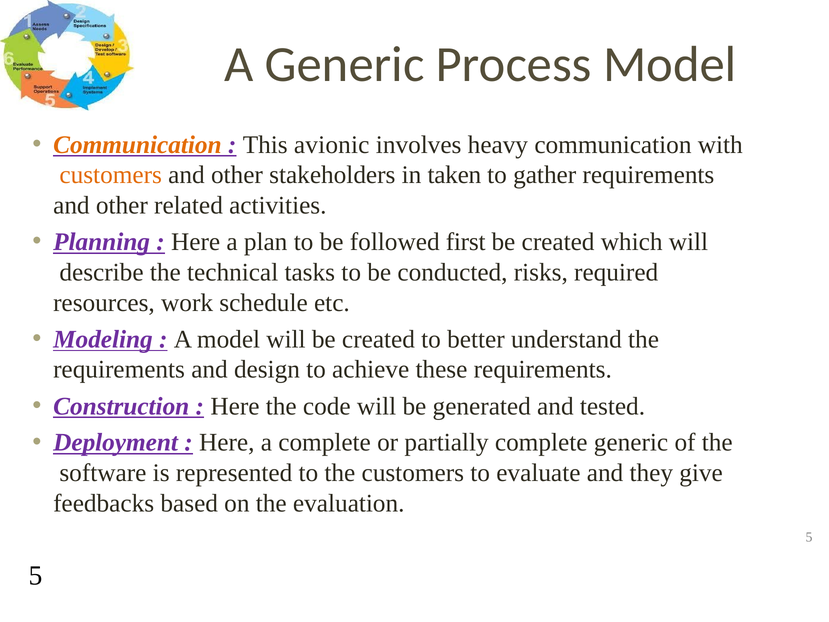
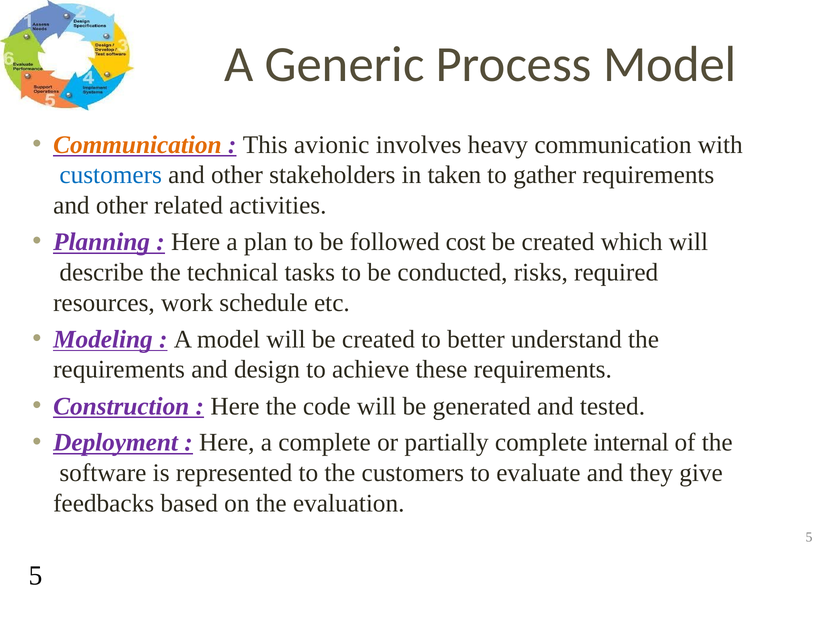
customers at (111, 175) colour: orange -> blue
first: first -> cost
complete generic: generic -> internal
